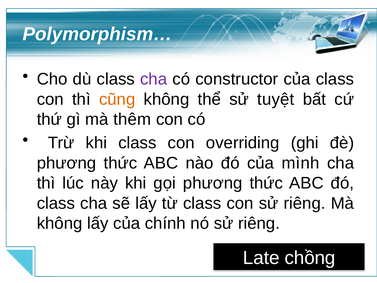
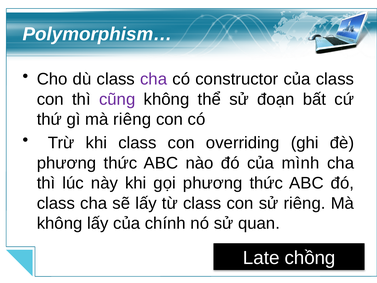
cũng colour: orange -> purple
tuyệt: tuyệt -> đoạn
mà thêm: thêm -> riêng
nó sử riêng: riêng -> quan
